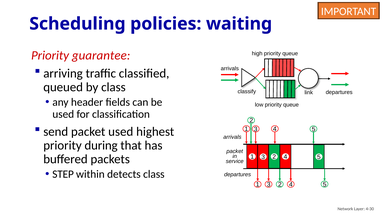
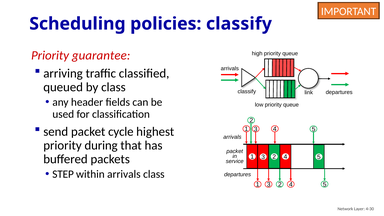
policies waiting: waiting -> classify
packet used: used -> cycle
within detects: detects -> arrivals
